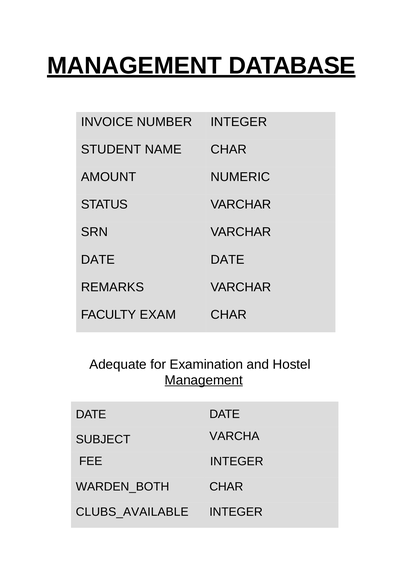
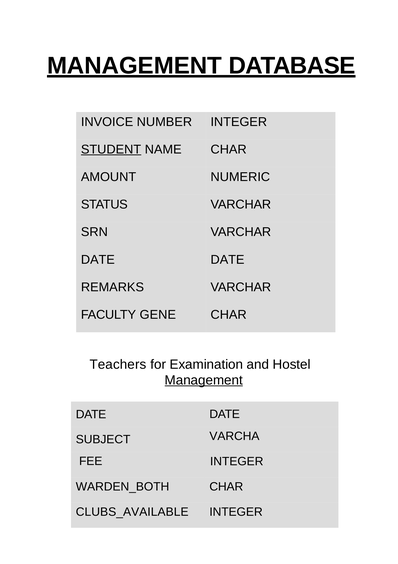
STUDENT underline: none -> present
EXAM: EXAM -> GENE
Adequate: Adequate -> Teachers
